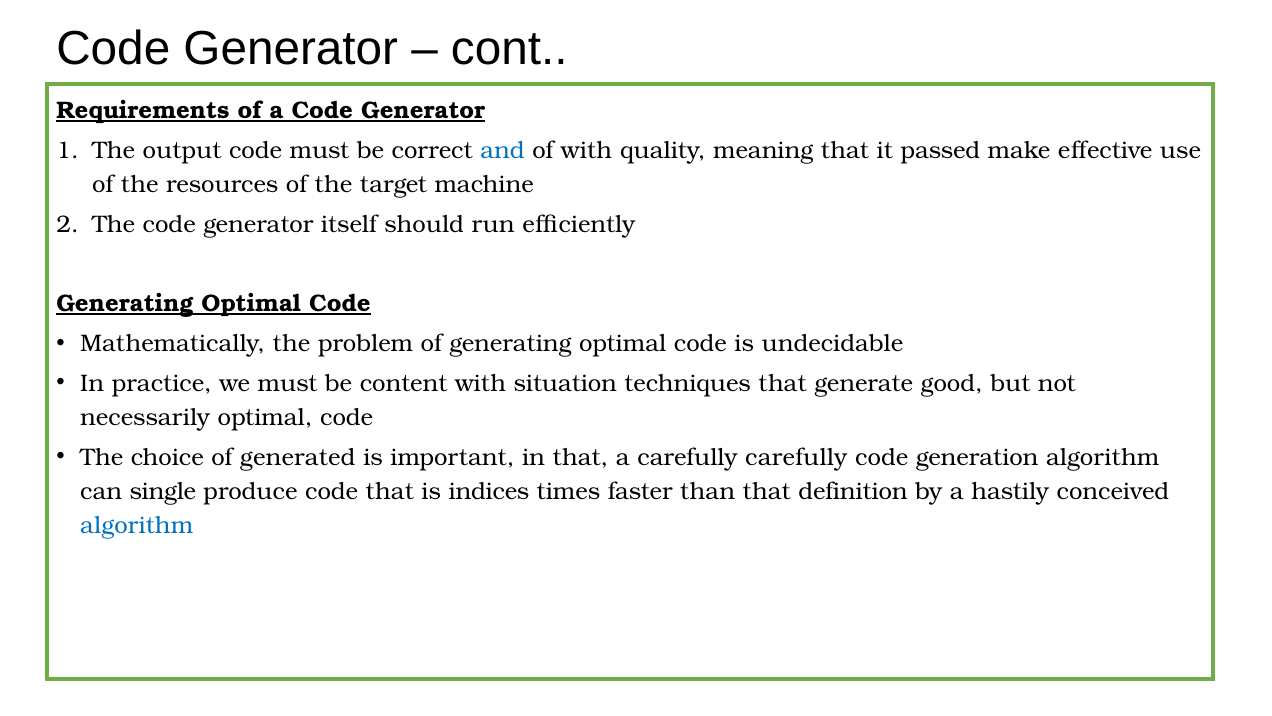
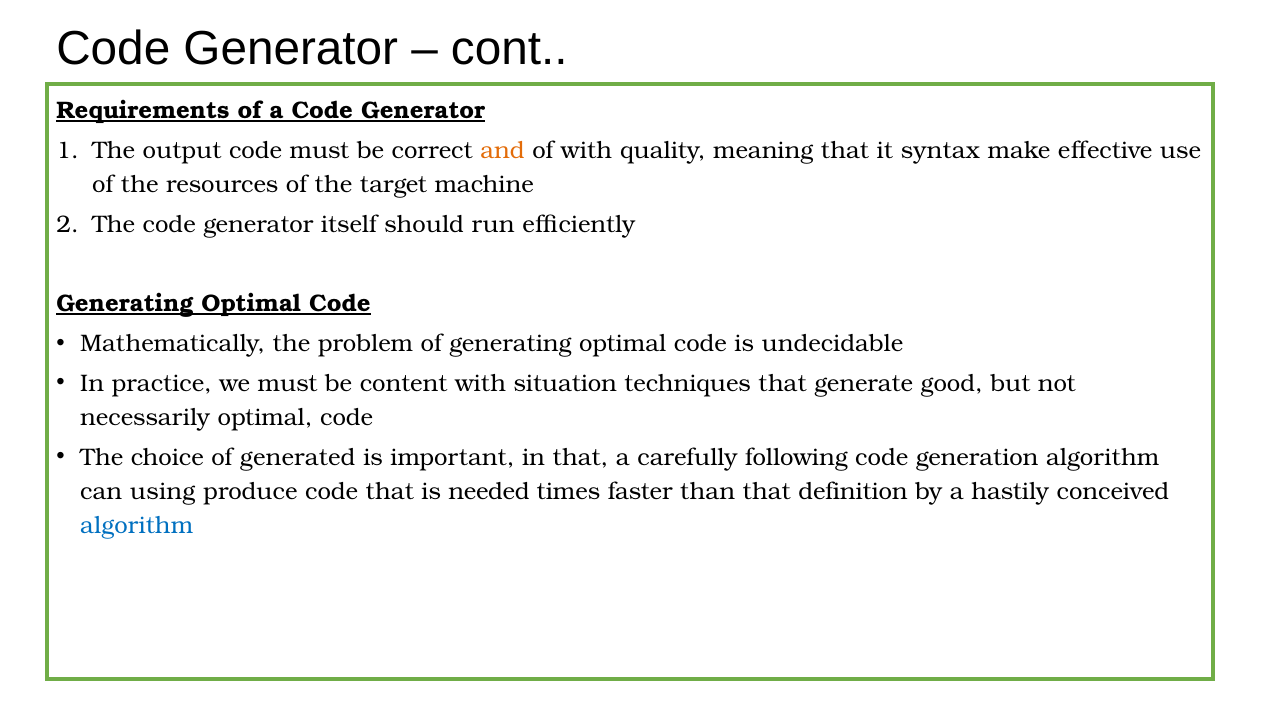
and colour: blue -> orange
passed: passed -> syntax
carefully carefully: carefully -> following
single: single -> using
indices: indices -> needed
